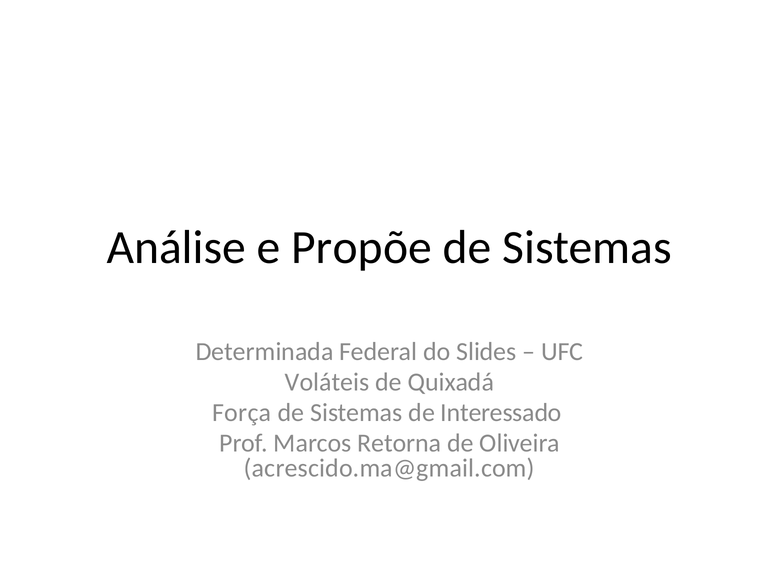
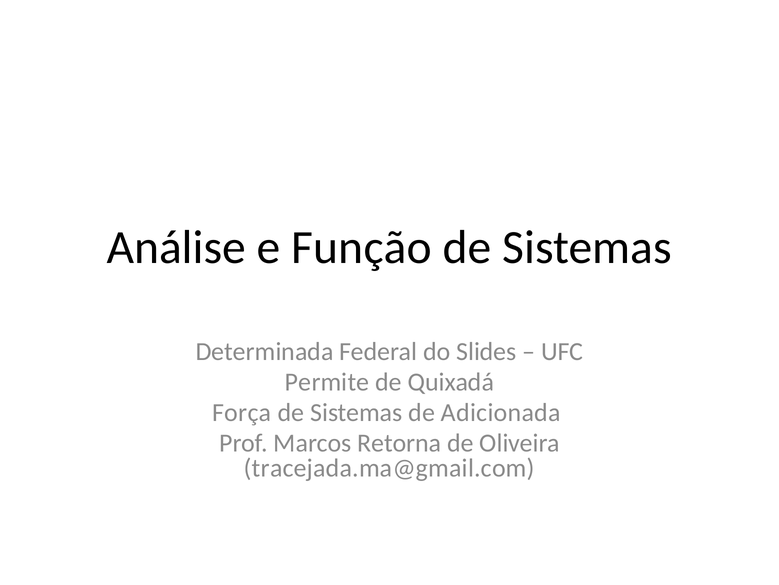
Propõe: Propõe -> Função
Voláteis: Voláteis -> Permite
Interessado: Interessado -> Adicionada
acrescido.ma@gmail.com: acrescido.ma@gmail.com -> tracejada.ma@gmail.com
